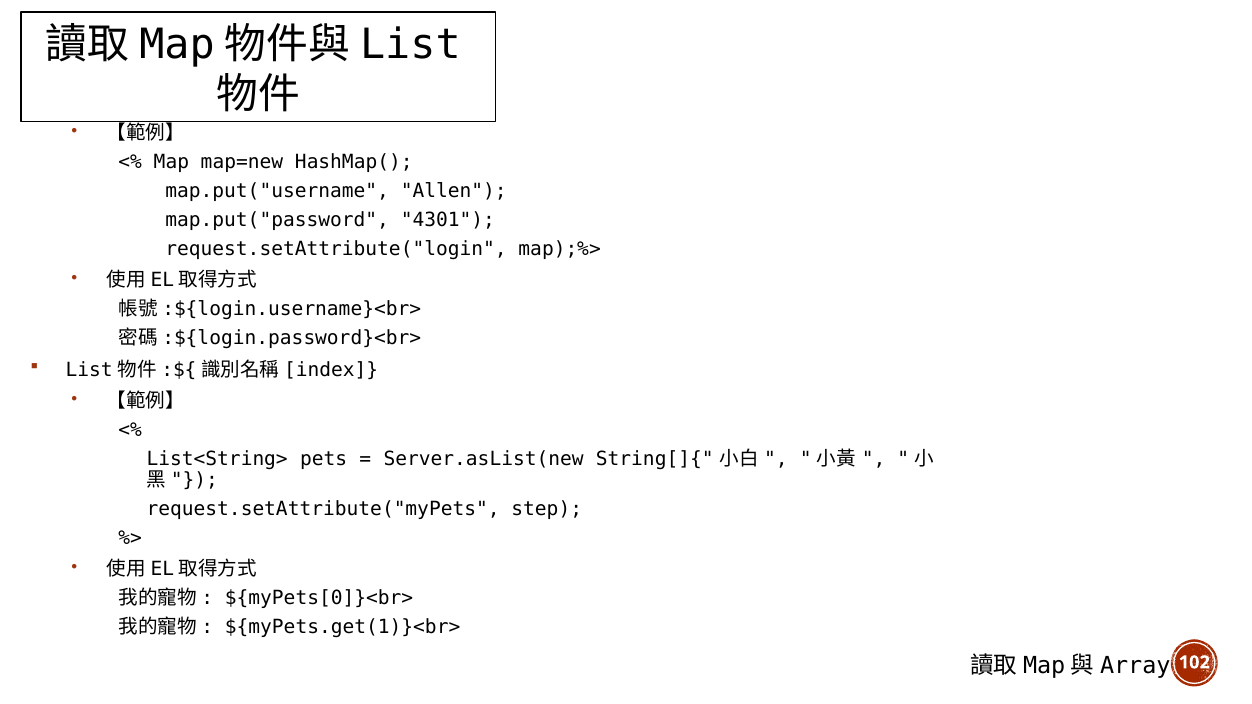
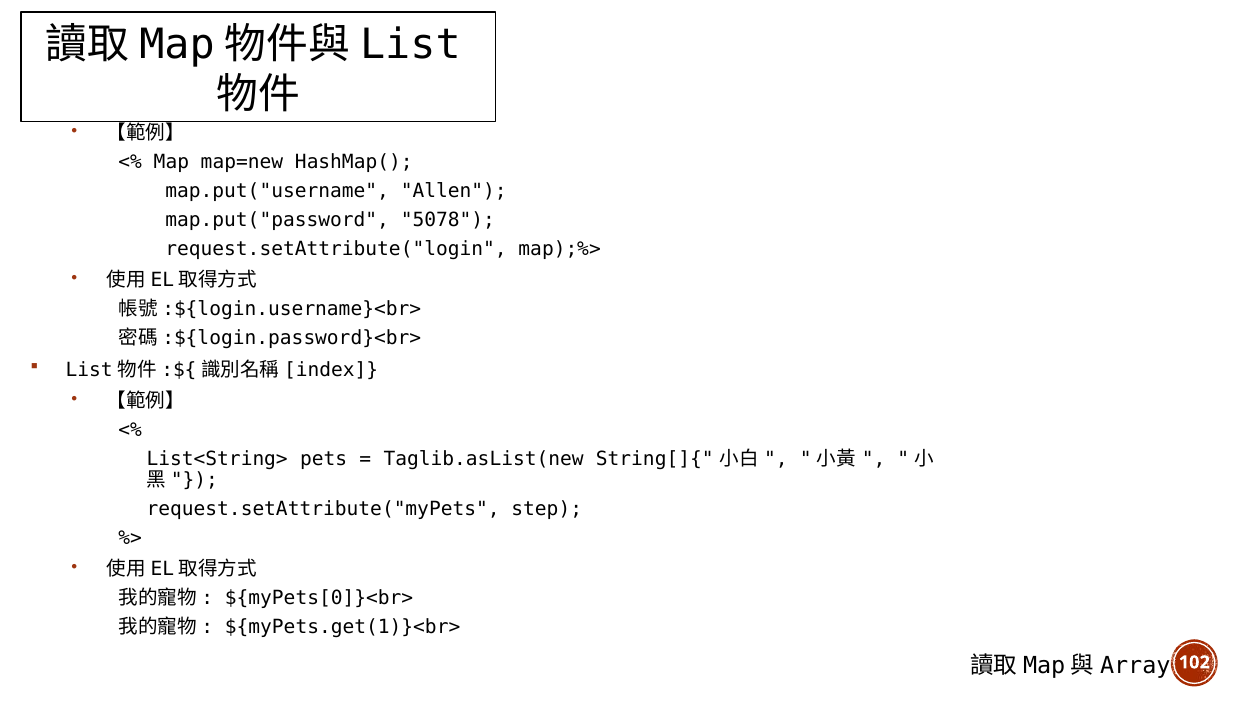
4301: 4301 -> 5078
Server.asList(new: Server.asList(new -> Taglib.asList(new
